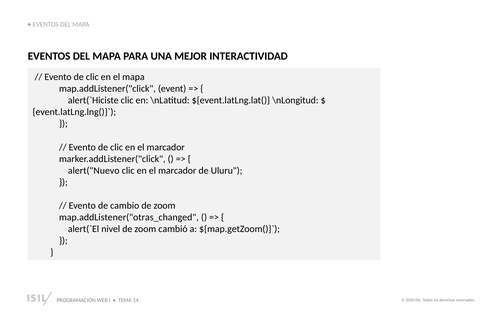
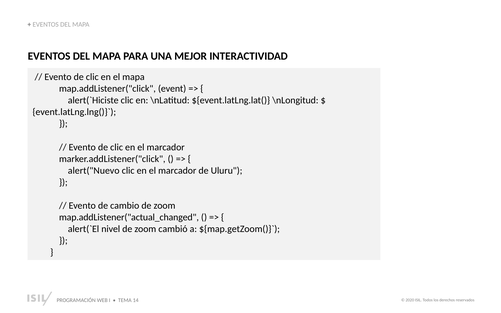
map.addListener("otras_changed: map.addListener("otras_changed -> map.addListener("actual_changed
